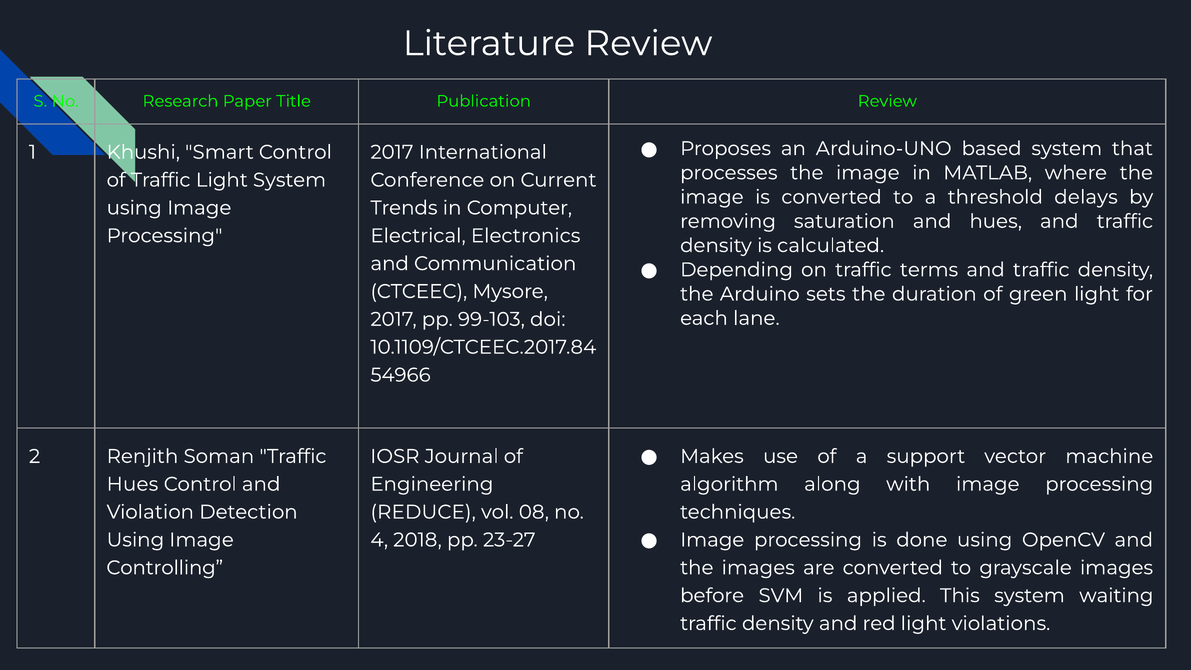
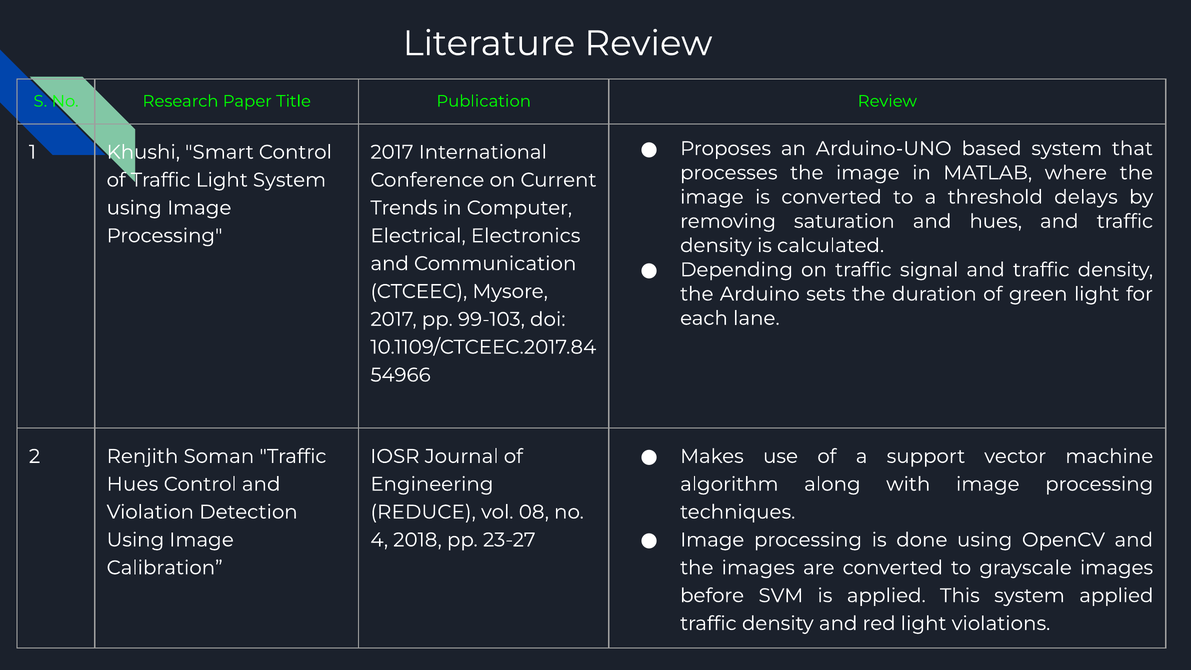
terms: terms -> signal
Controlling: Controlling -> Calibration
system waiting: waiting -> applied
